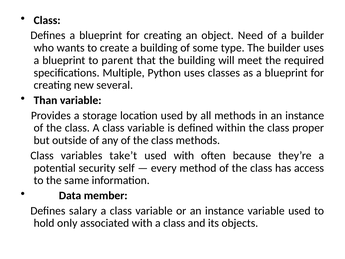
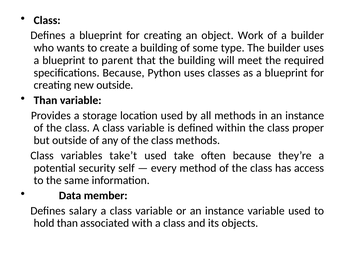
Need: Need -> Work
specifications Multiple: Multiple -> Because
new several: several -> outside
used with: with -> take
hold only: only -> than
